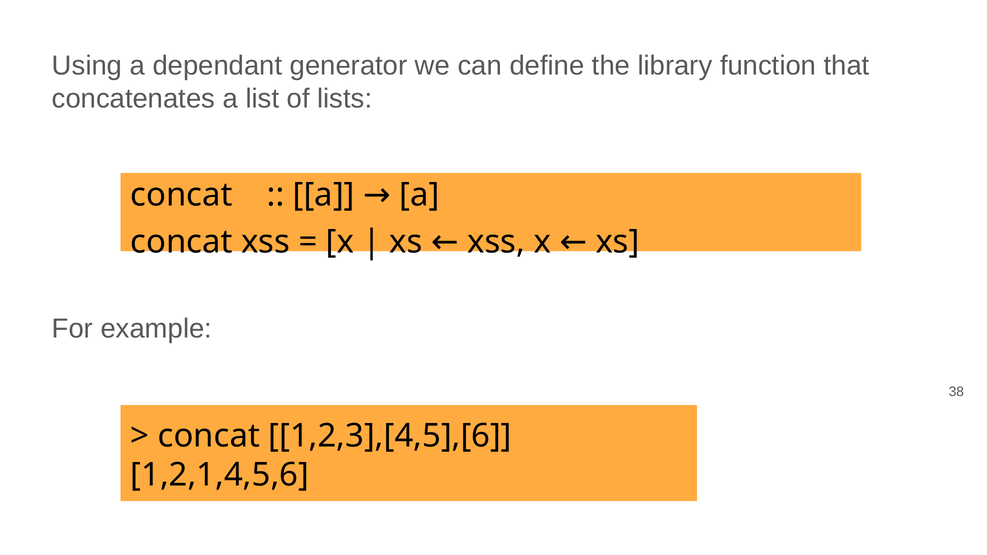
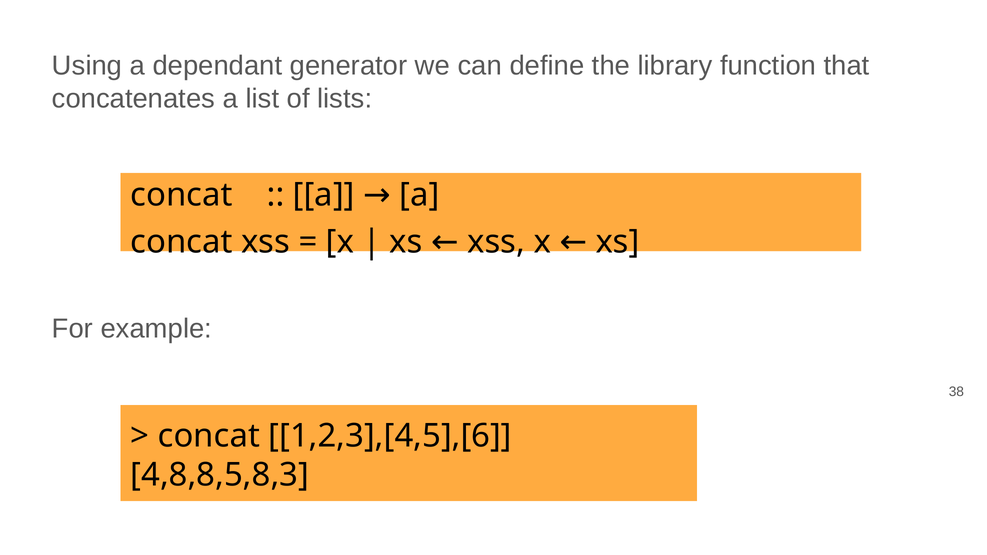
1,2,1,4,5,6: 1,2,1,4,5,6 -> 4,8,8,5,8,3
